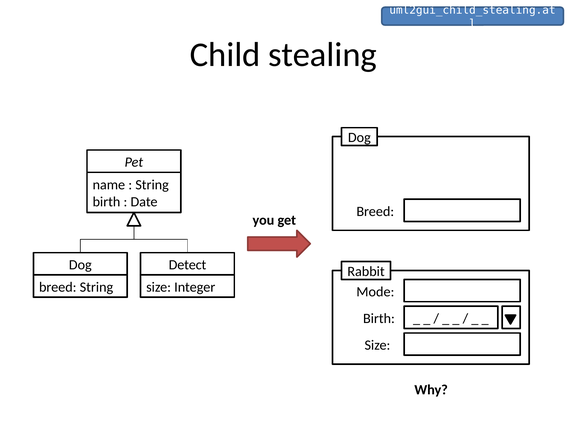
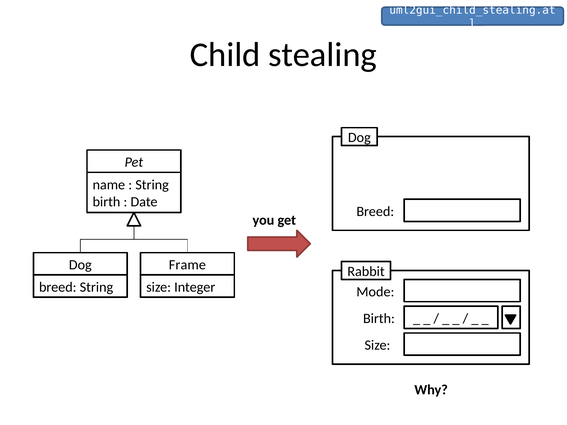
Detect: Detect -> Frame
